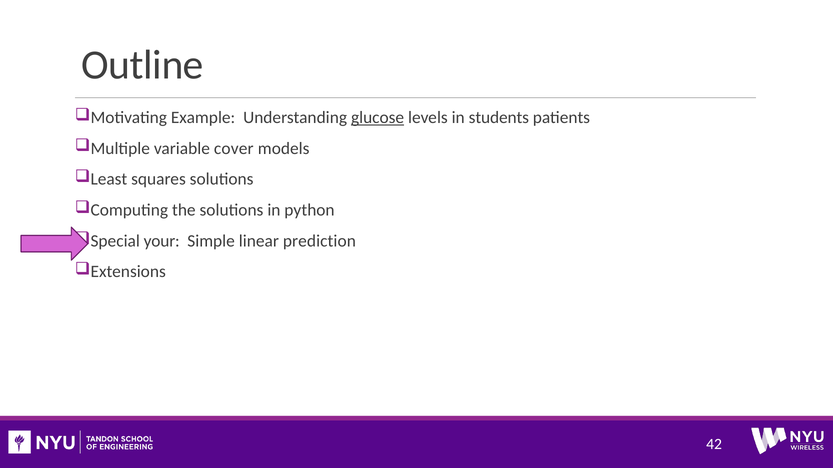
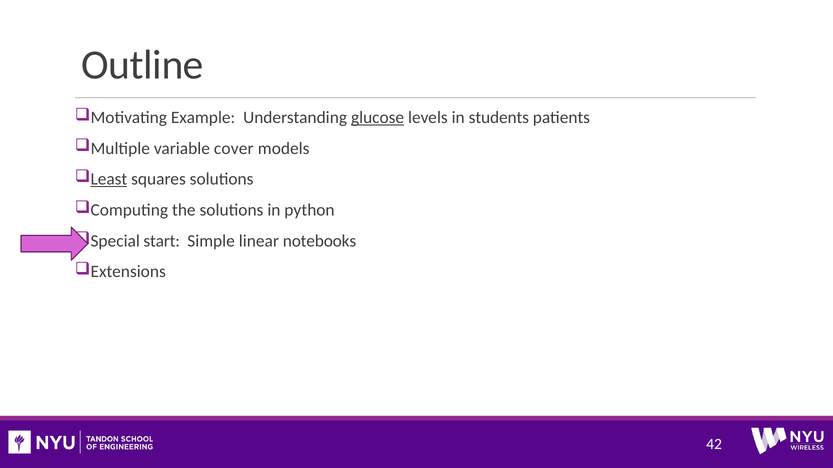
Least underline: none -> present
your: your -> start
prediction: prediction -> notebooks
